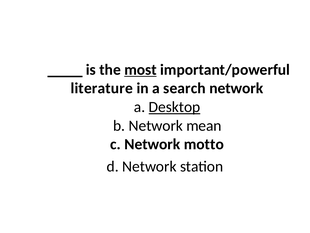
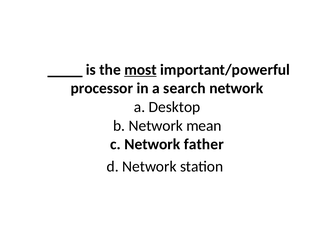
literature: literature -> processor
Desktop underline: present -> none
motto: motto -> father
